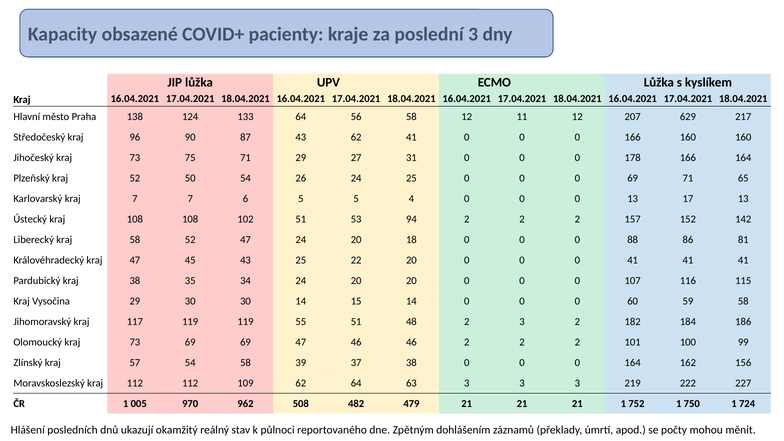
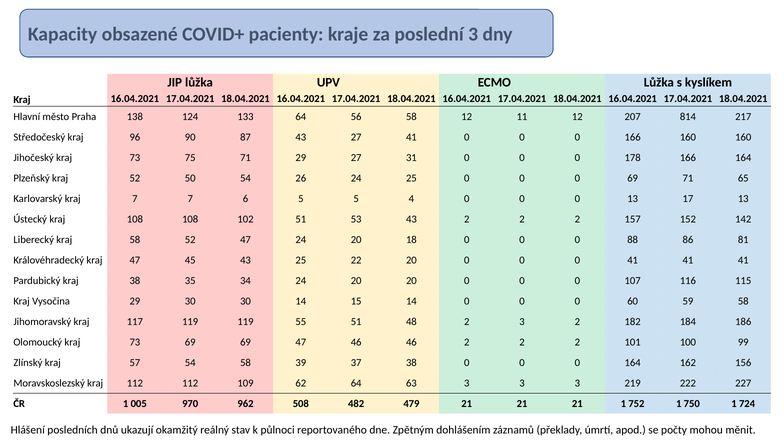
629: 629 -> 814
43 62: 62 -> 27
53 94: 94 -> 43
